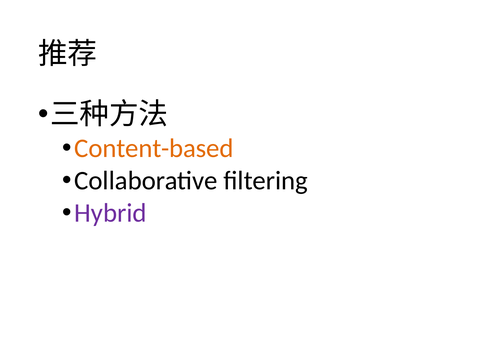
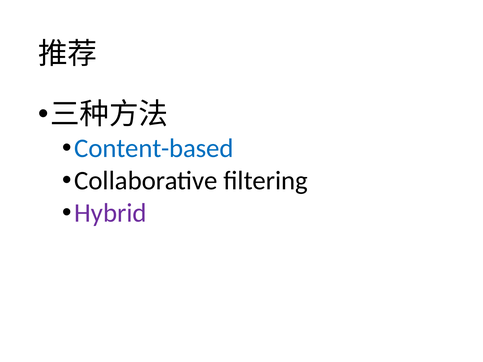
Content-based colour: orange -> blue
